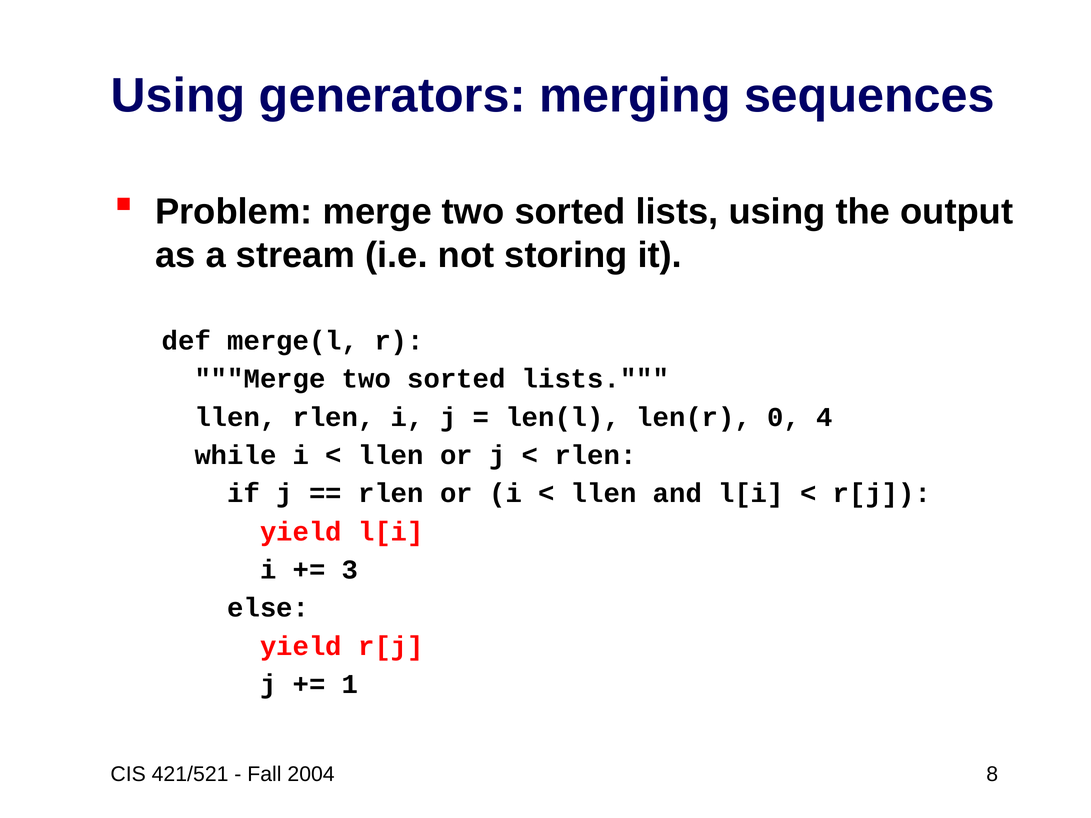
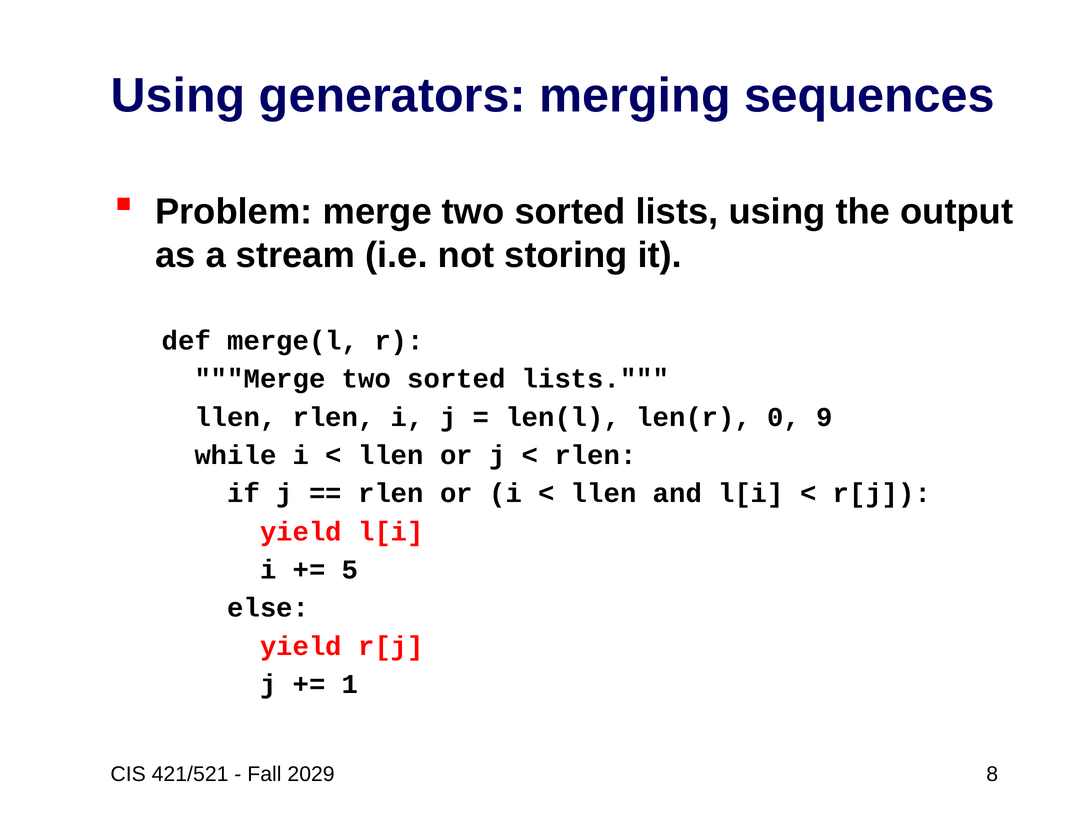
4: 4 -> 9
3: 3 -> 5
2004: 2004 -> 2029
